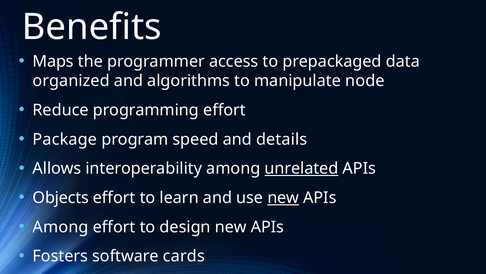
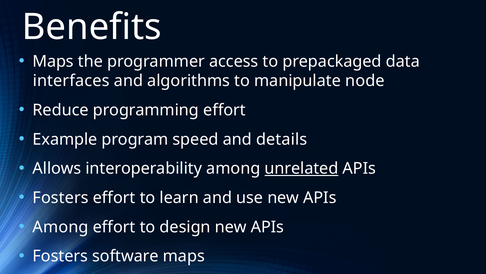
organized: organized -> interfaces
Package: Package -> Example
Objects at (61, 197): Objects -> Fosters
new at (283, 197) underline: present -> none
software cards: cards -> maps
